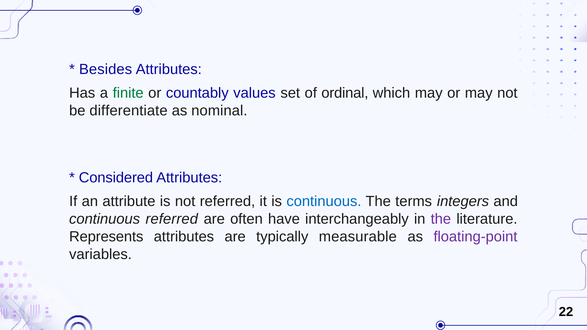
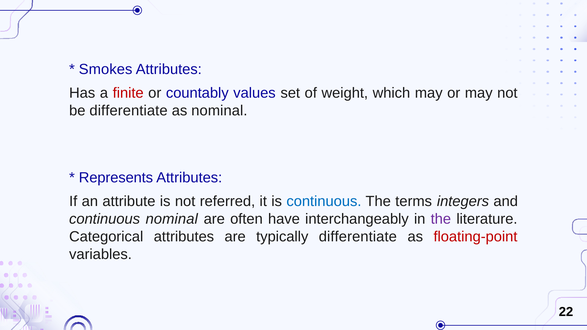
Besides: Besides -> Smokes
finite colour: green -> red
ordinal: ordinal -> weight
Considered: Considered -> Represents
continuous referred: referred -> nominal
Represents: Represents -> Categorical
typically measurable: measurable -> differentiate
floating-point colour: purple -> red
